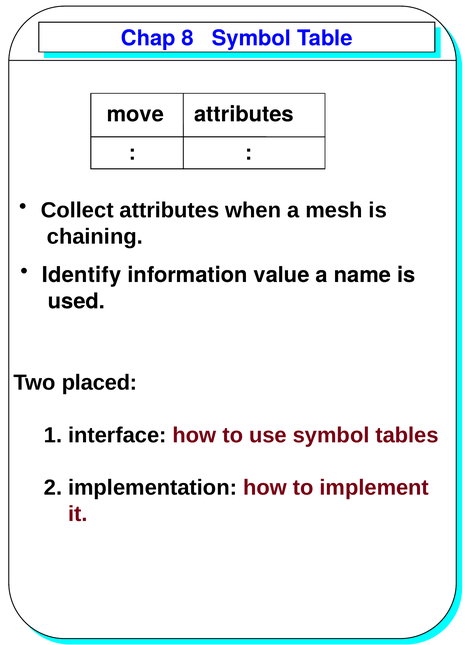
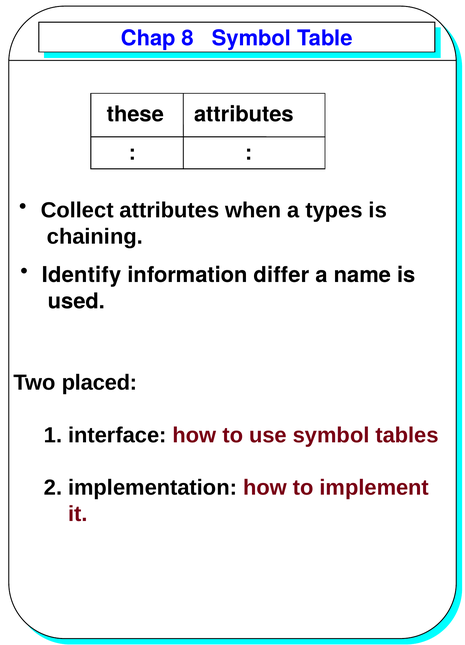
move: move -> these
mesh: mesh -> types
value: value -> differ
